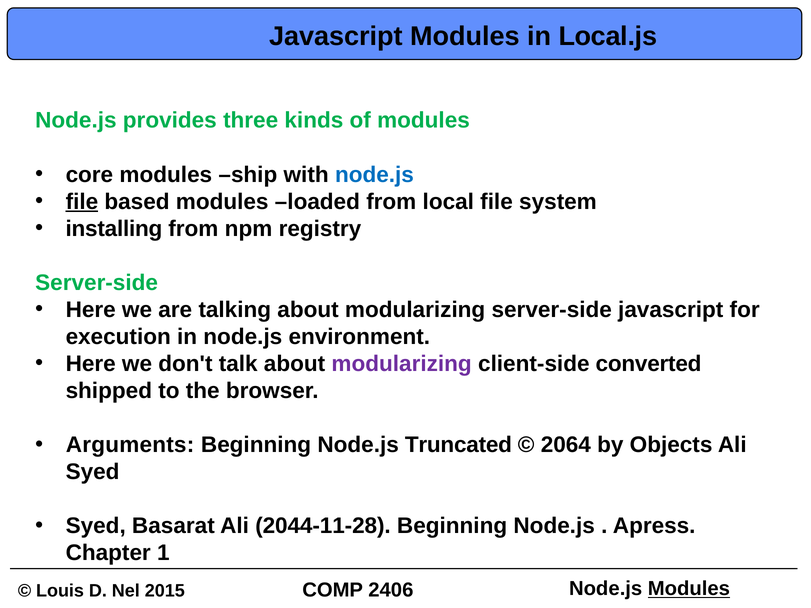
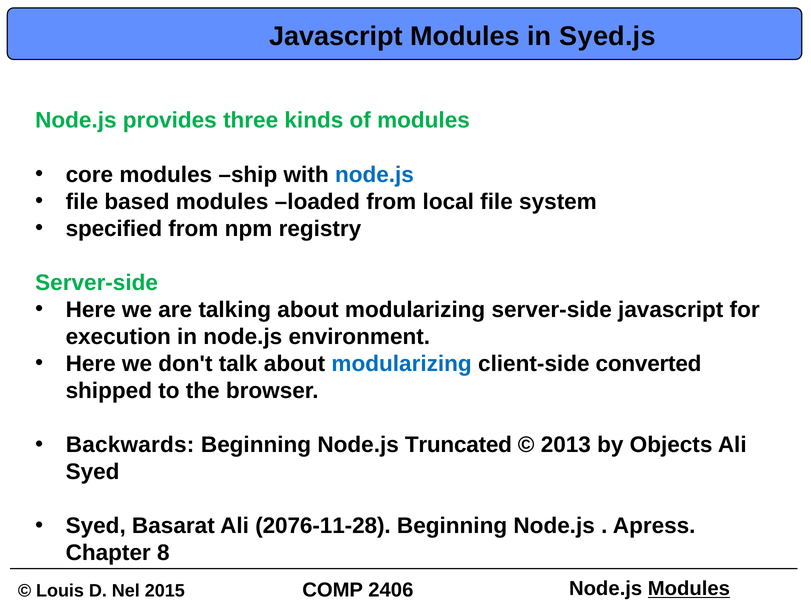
Local.js: Local.js -> Syed.js
file at (82, 202) underline: present -> none
installing: installing -> specified
modularizing at (402, 364) colour: purple -> blue
Arguments: Arguments -> Backwards
2064: 2064 -> 2013
2044-11-28: 2044-11-28 -> 2076-11-28
1: 1 -> 8
